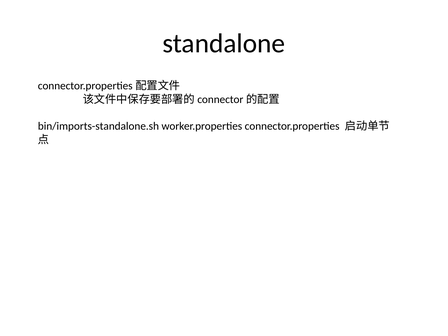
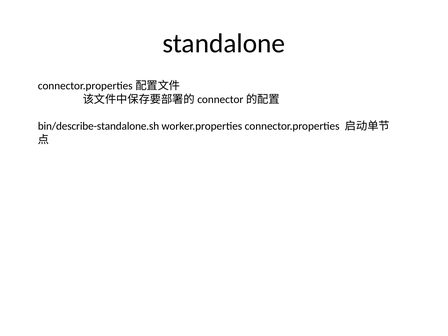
bin/imports-standalone.sh: bin/imports-standalone.sh -> bin/describe-standalone.sh
